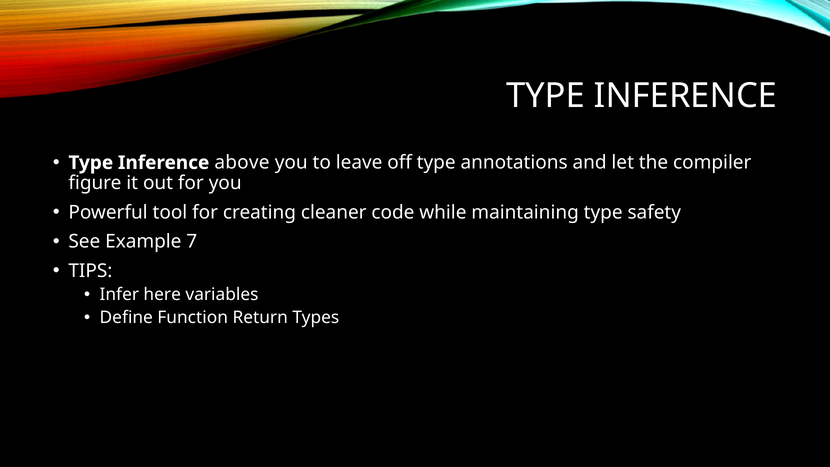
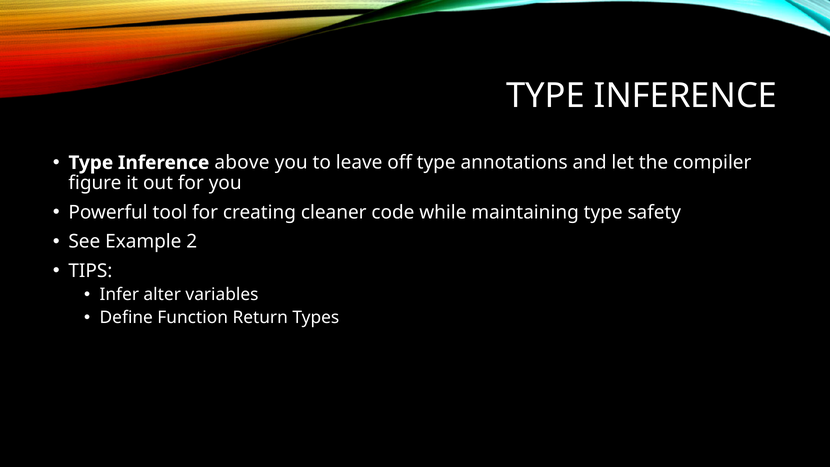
7: 7 -> 2
here: here -> alter
